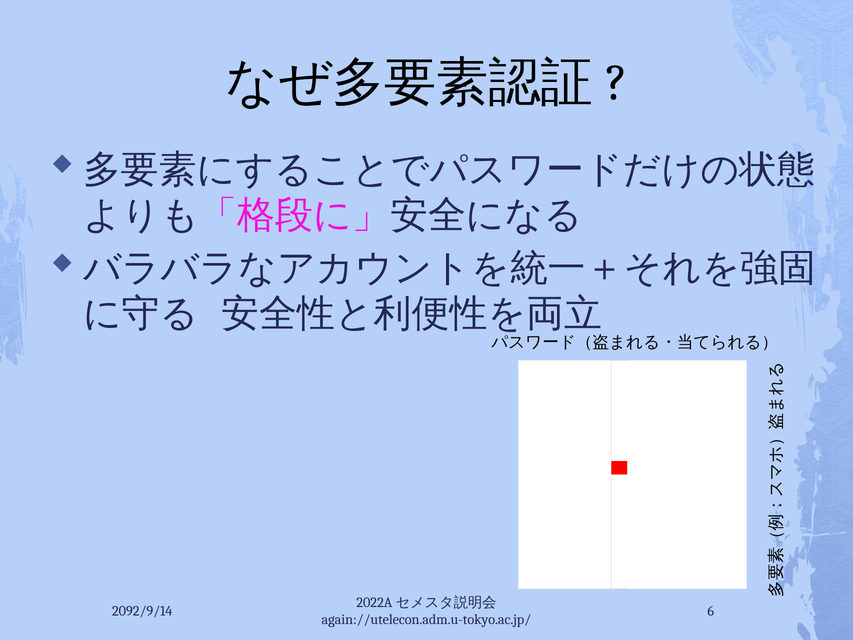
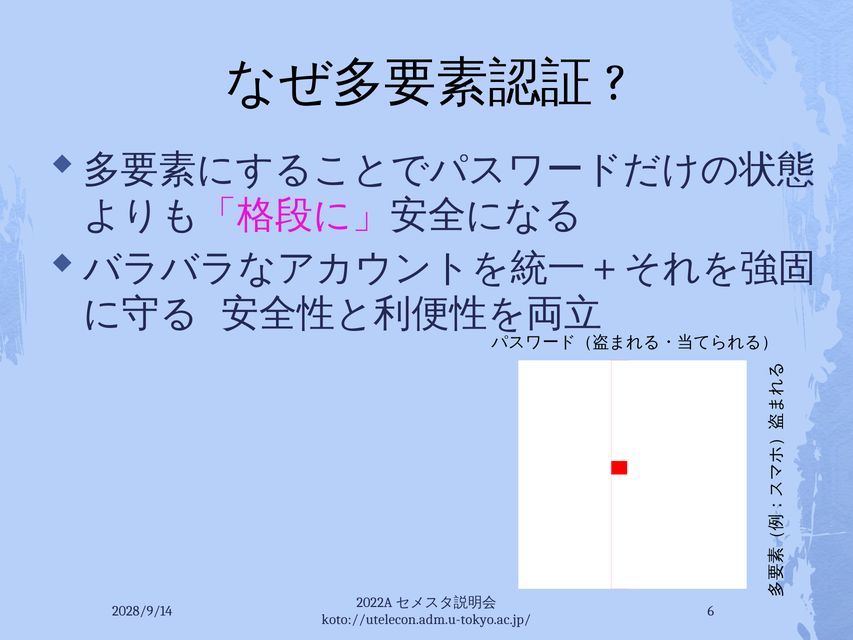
2092/9/14: 2092/9/14 -> 2028/9/14
again://utelecon.adm.u-tokyo.ac.jp/: again://utelecon.adm.u-tokyo.ac.jp/ -> koto://utelecon.adm.u-tokyo.ac.jp/
